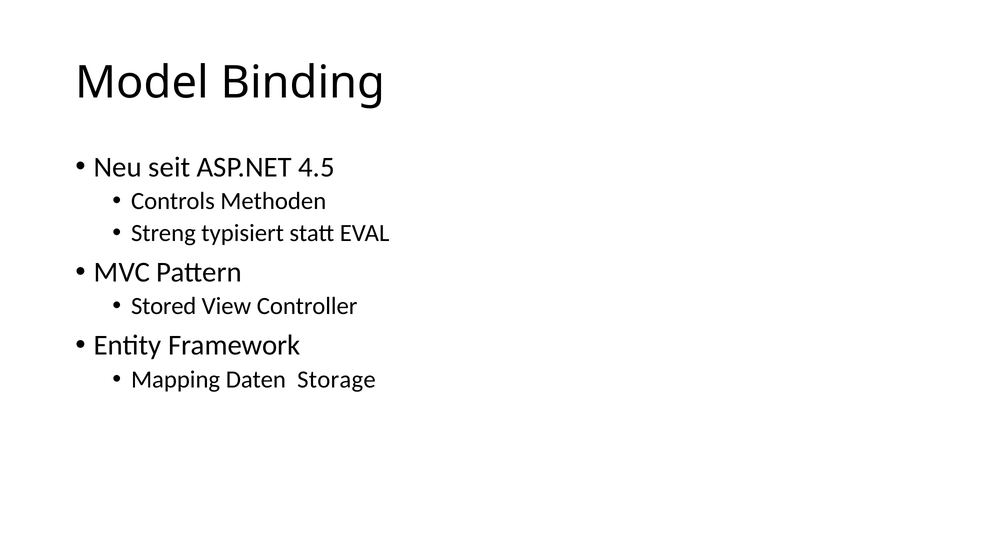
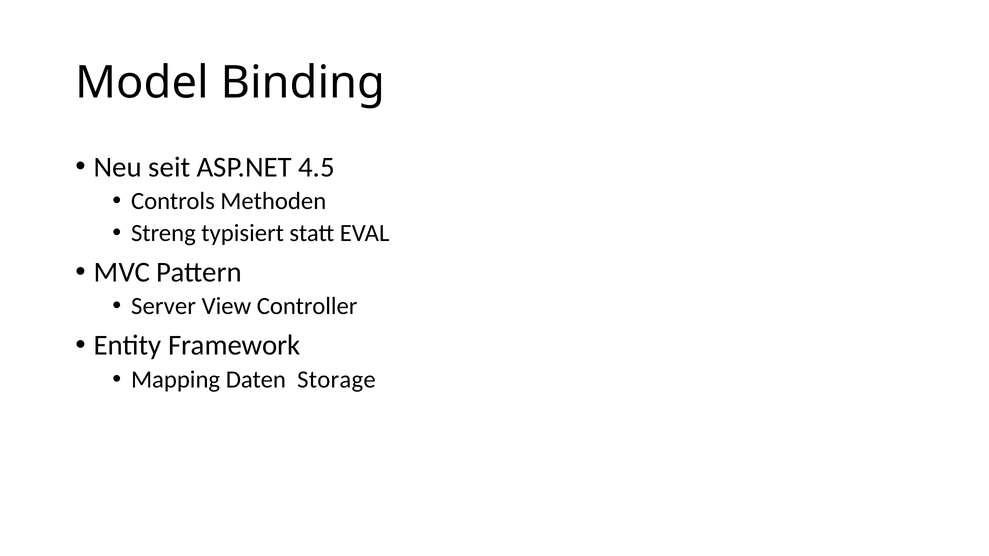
Stored: Stored -> Server
